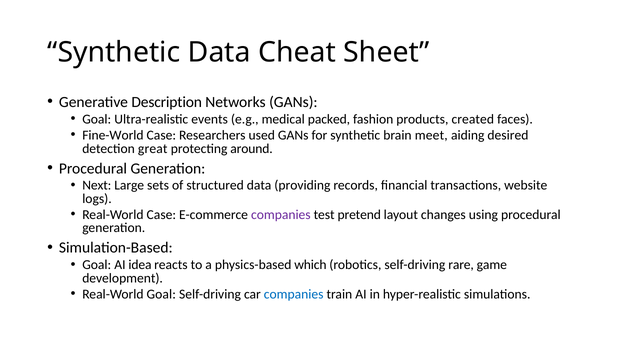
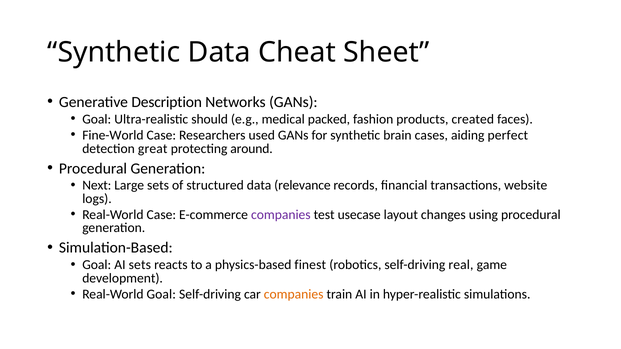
events: events -> should
meet: meet -> cases
desired: desired -> perfect
providing: providing -> relevance
pretend: pretend -> usecase
AI idea: idea -> sets
which: which -> finest
rare: rare -> real
companies at (294, 294) colour: blue -> orange
